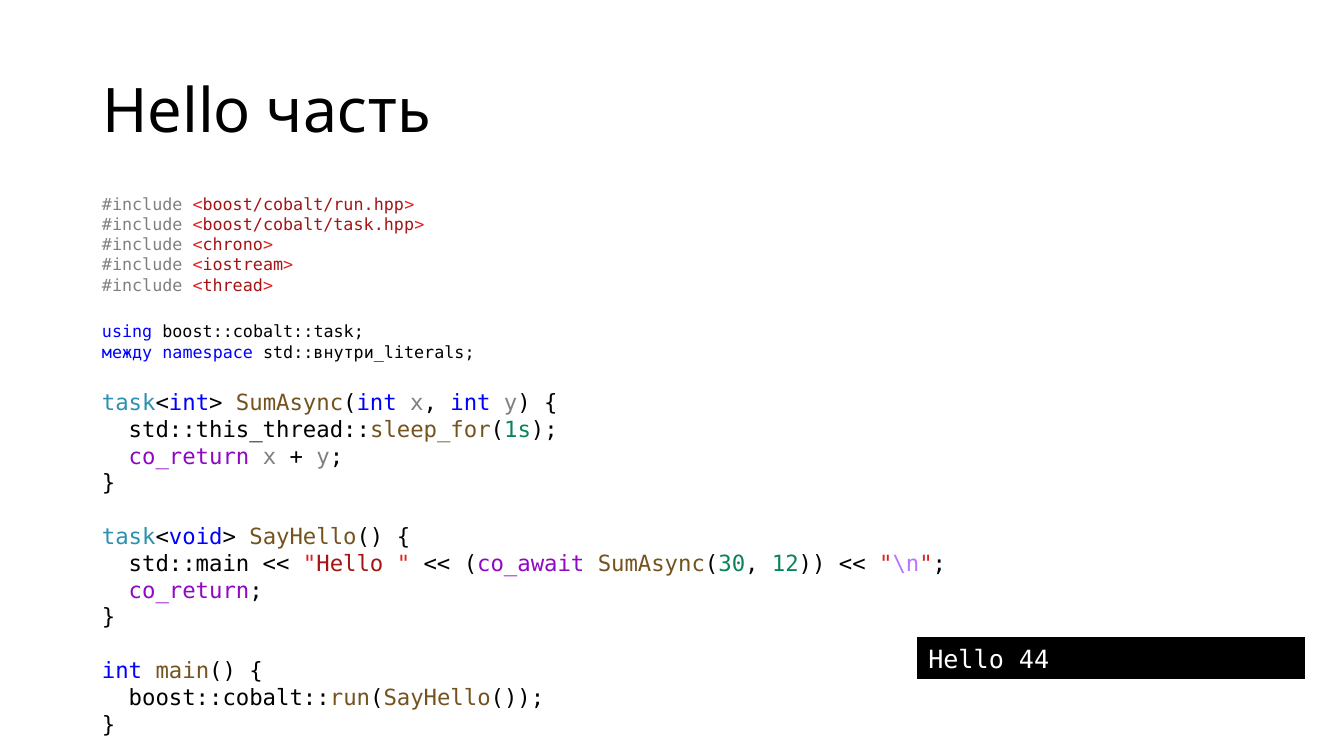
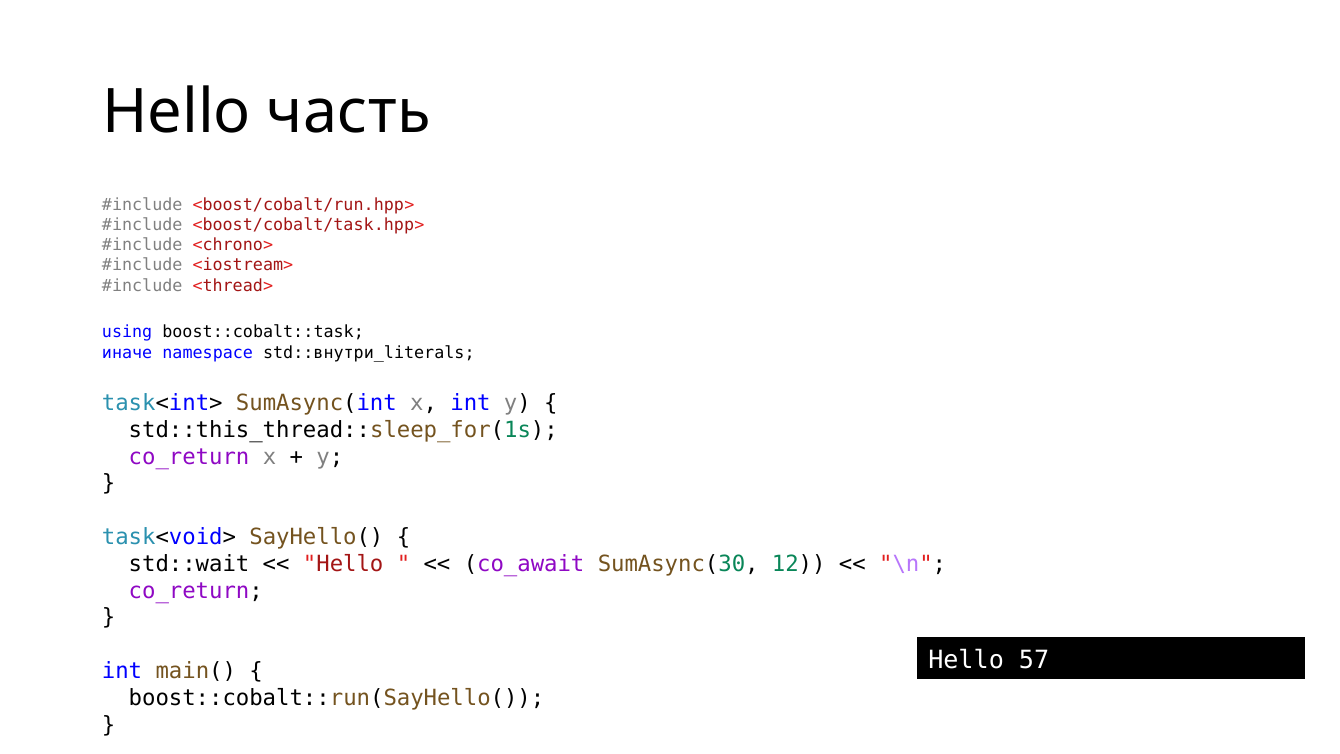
между: между -> иначе
std::main: std::main -> std::wait
44: 44 -> 57
